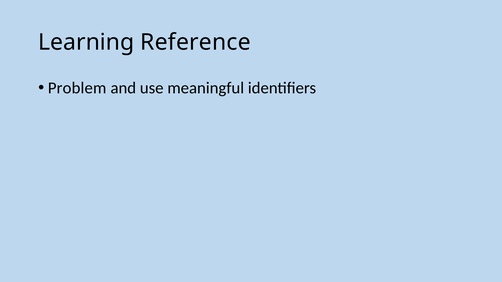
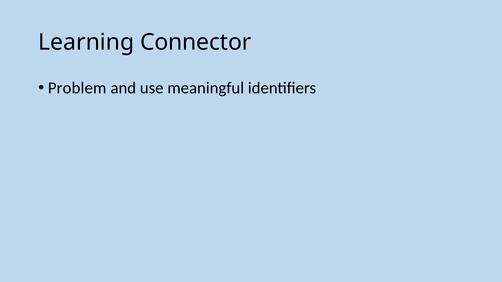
Reference: Reference -> Connector
